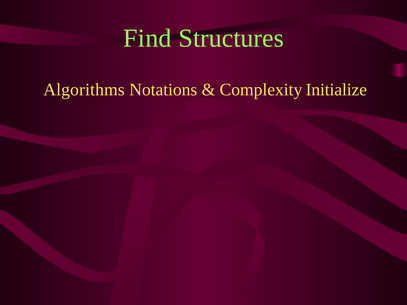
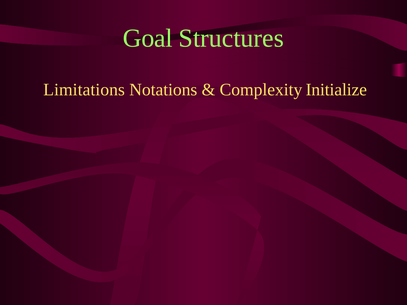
Find: Find -> Goal
Algorithms: Algorithms -> Limitations
